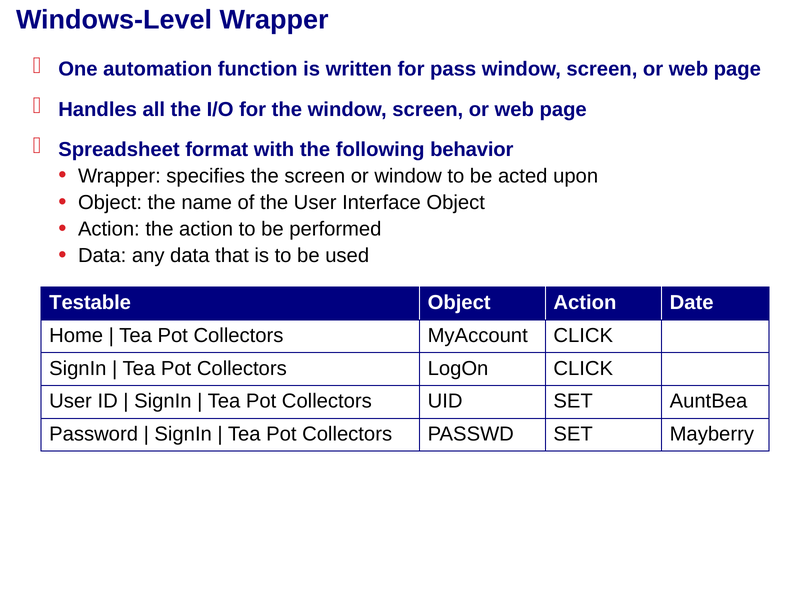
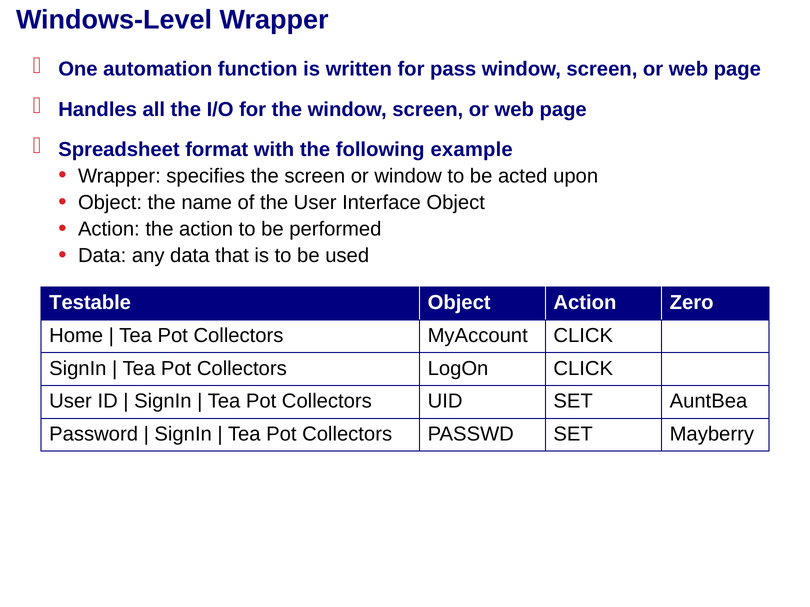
behavior: behavior -> example
Date: Date -> Zero
